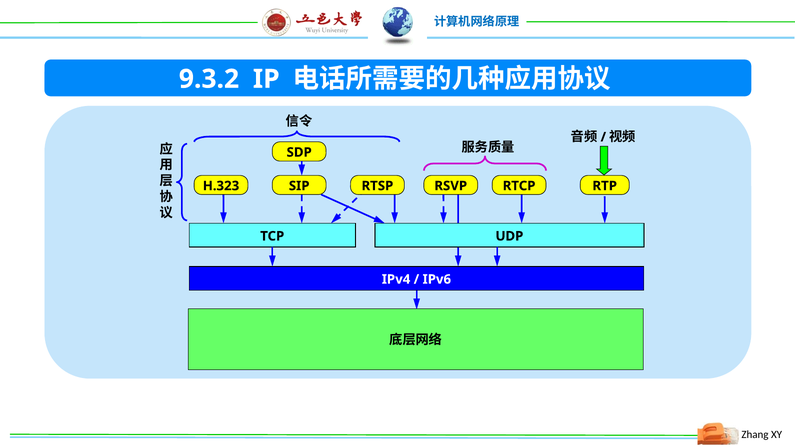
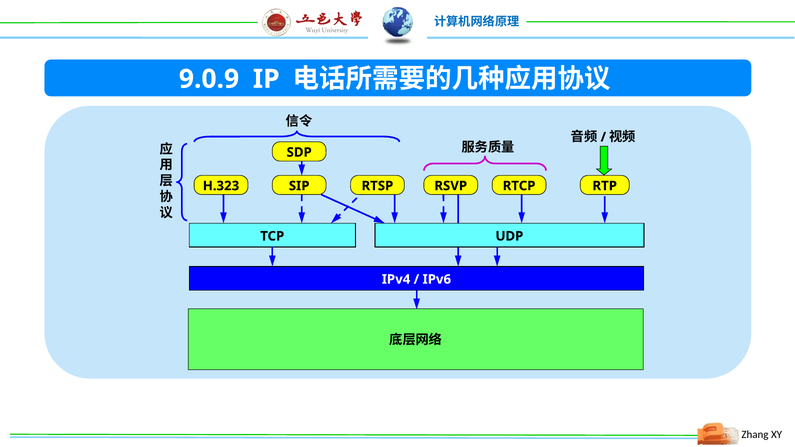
9.3.2: 9.3.2 -> 9.0.9
